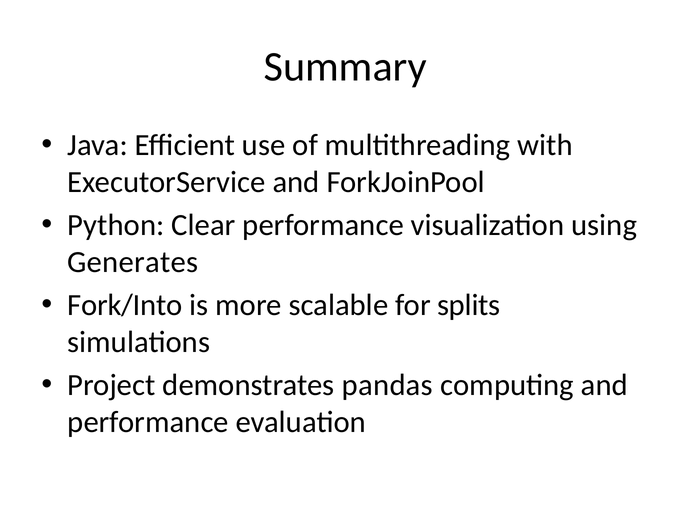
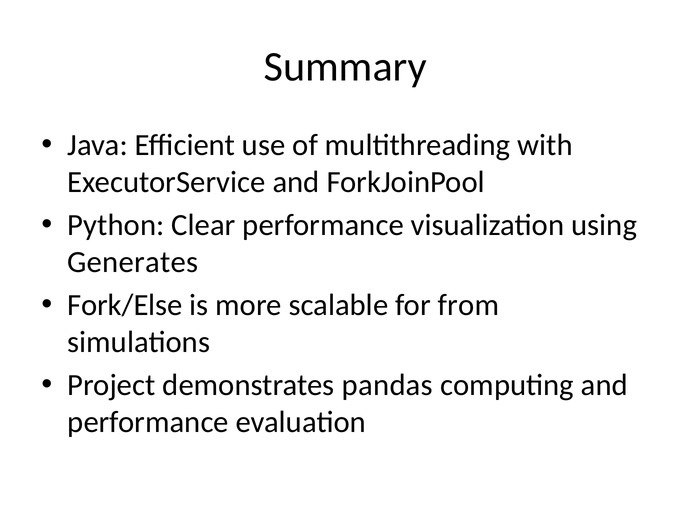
Fork/Into: Fork/Into -> Fork/Else
splits: splits -> from
